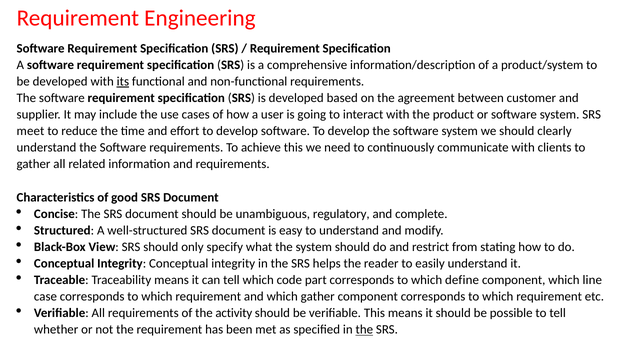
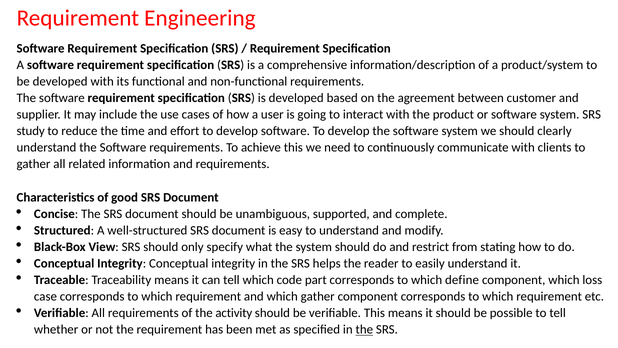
its underline: present -> none
meet: meet -> study
regulatory: regulatory -> supported
line: line -> loss
